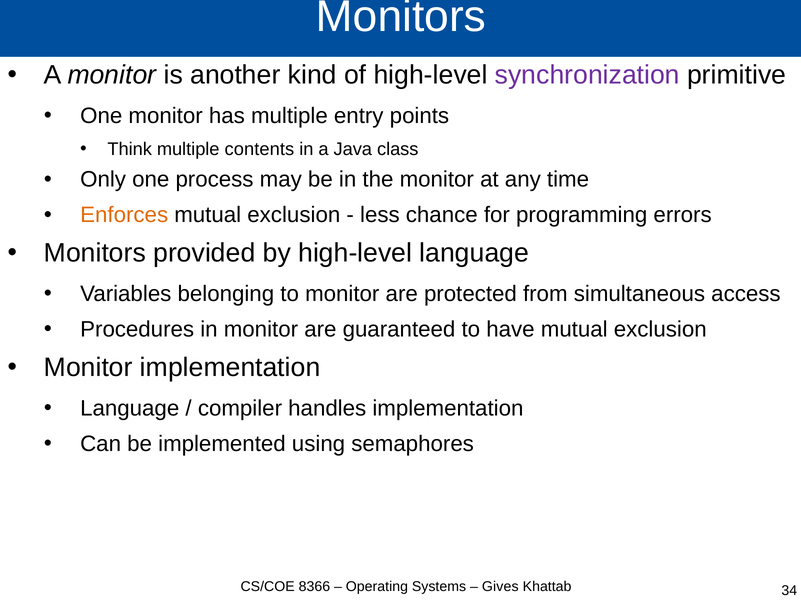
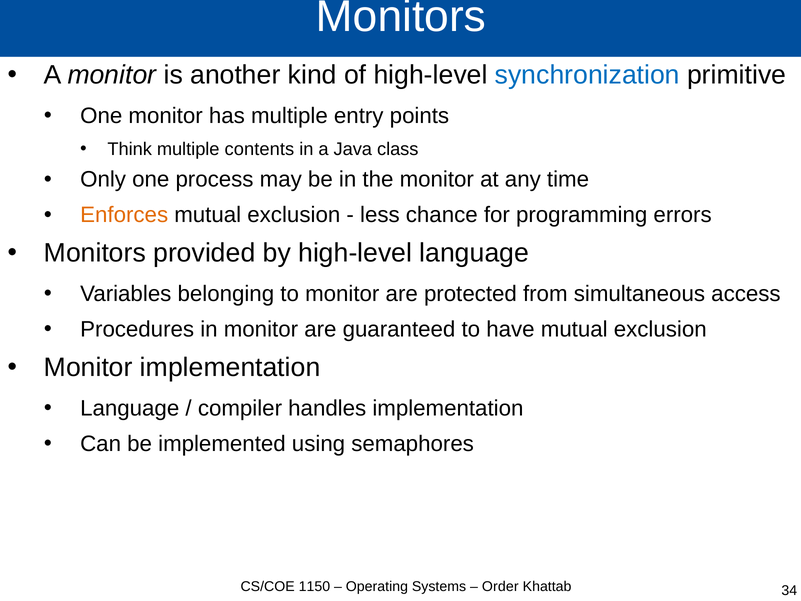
synchronization colour: purple -> blue
8366: 8366 -> 1150
Gives: Gives -> Order
